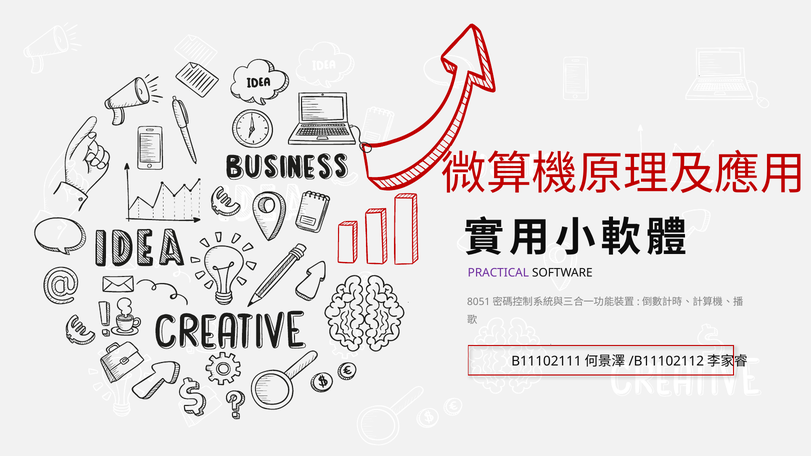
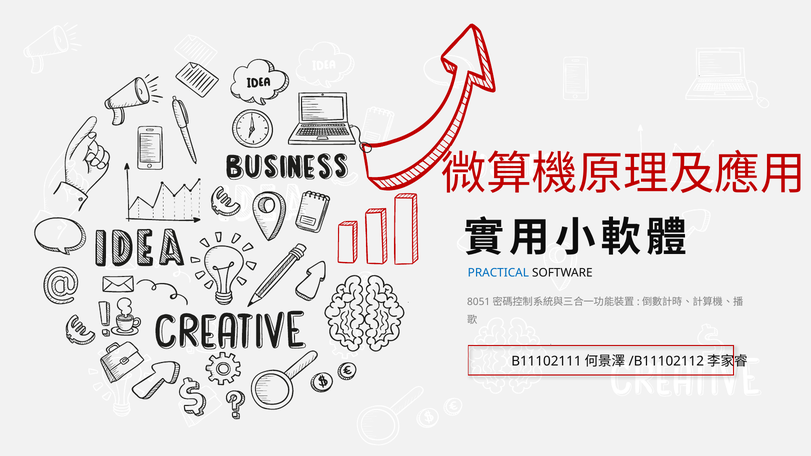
PRACTICAL colour: purple -> blue
